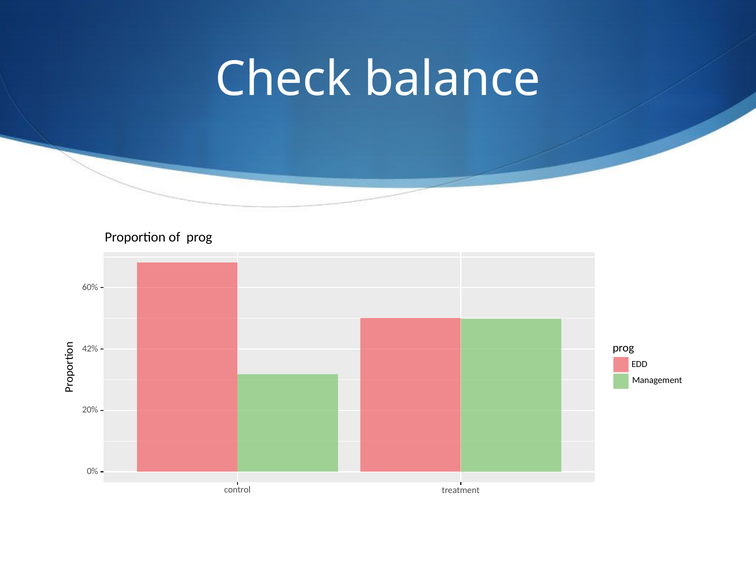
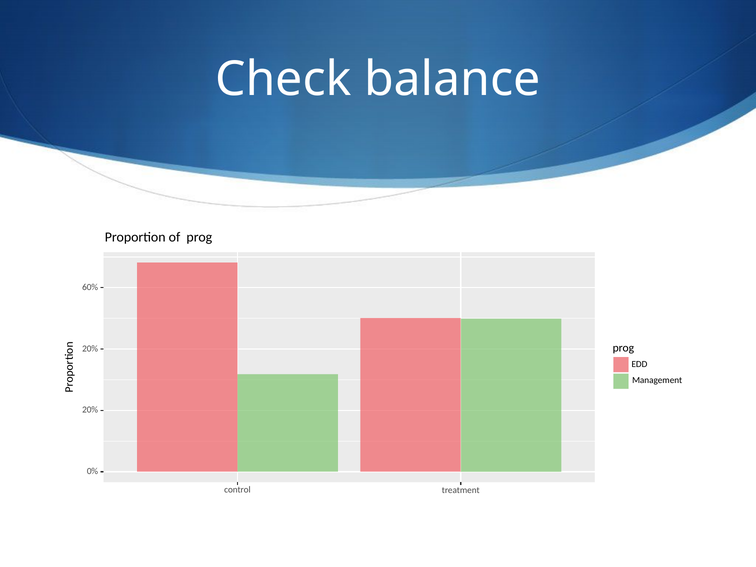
42% at (90, 349): 42% -> 20%
